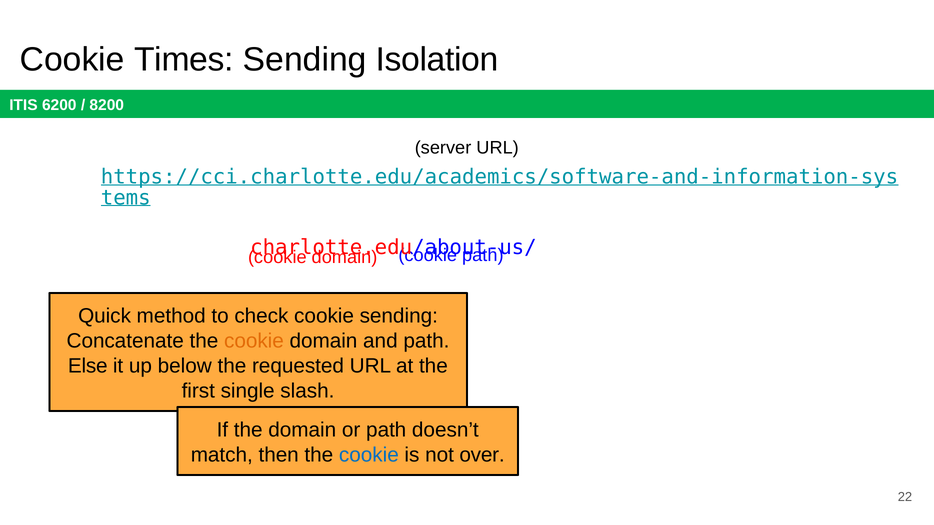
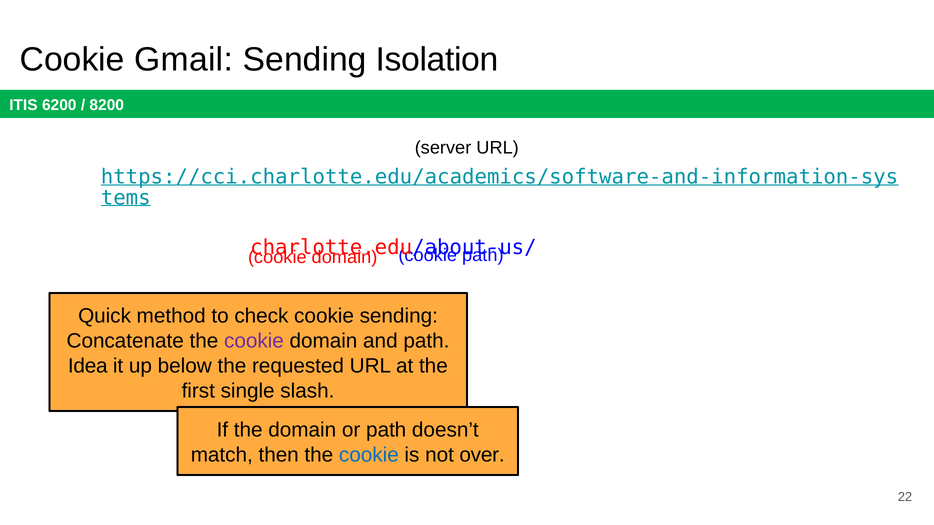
Times: Times -> Gmail
cookie at (254, 341) colour: orange -> purple
Else: Else -> Idea
